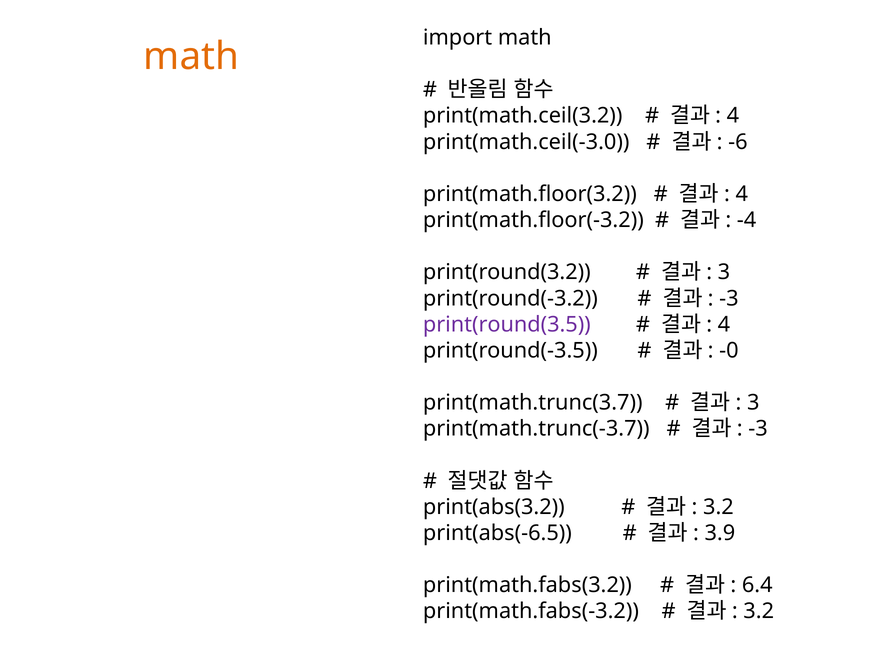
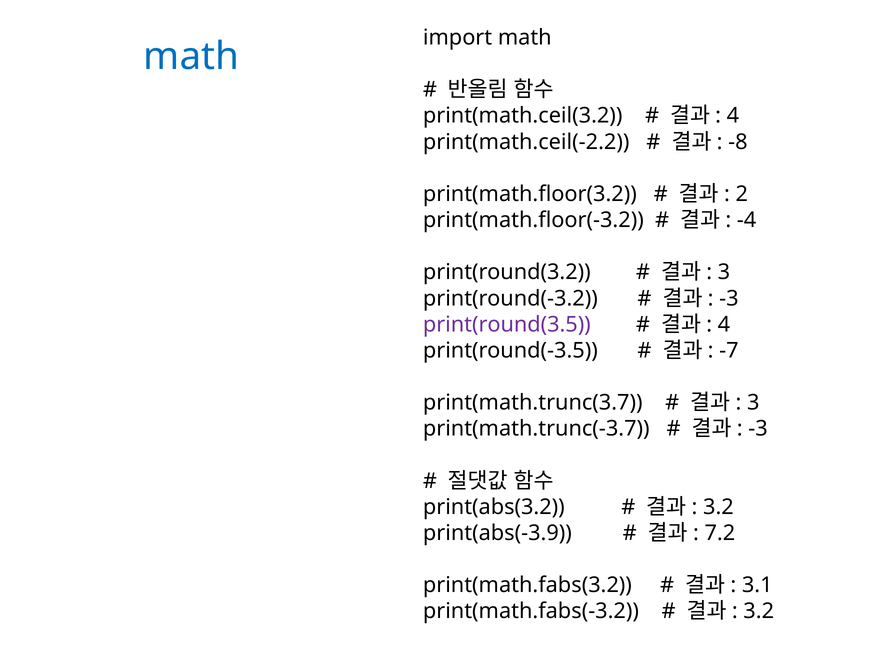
math at (191, 56) colour: orange -> blue
print(math.ceil(-3.0: print(math.ceil(-3.0 -> print(math.ceil(-2.2
-6: -6 -> -8
4 at (742, 194): 4 -> 2
-0: -0 -> -7
print(abs(-6.5: print(abs(-6.5 -> print(abs(-3.9
3.9: 3.9 -> 7.2
6.4: 6.4 -> 3.1
